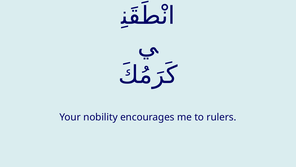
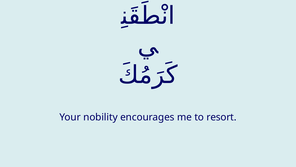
rulers: rulers -> resort
